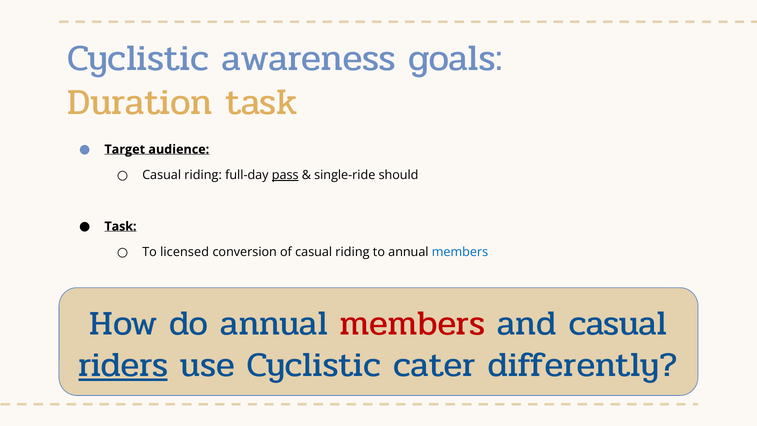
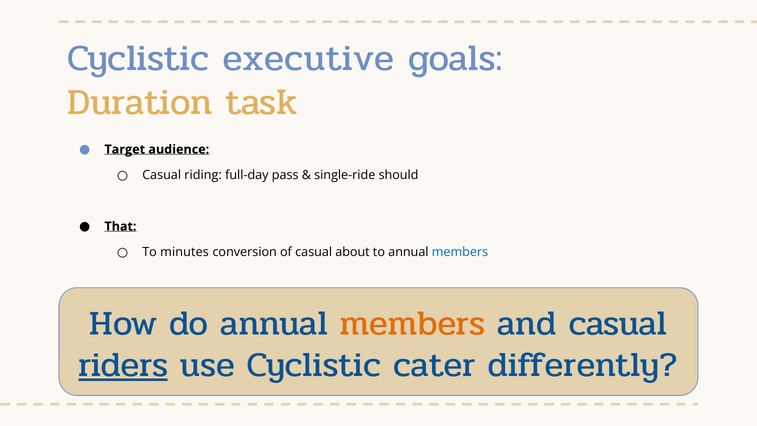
awareness: awareness -> executive
pass underline: present -> none
Task at (120, 226): Task -> That
licensed: licensed -> minutes
of casual riding: riding -> about
members at (413, 323) colour: red -> orange
